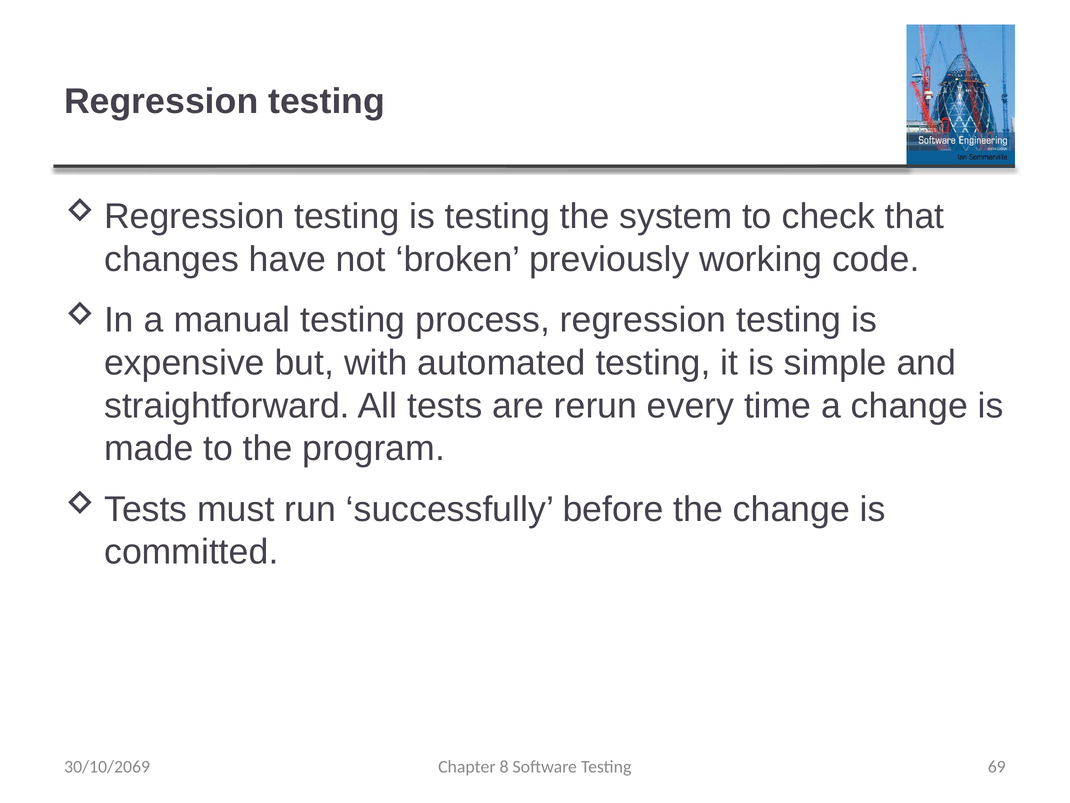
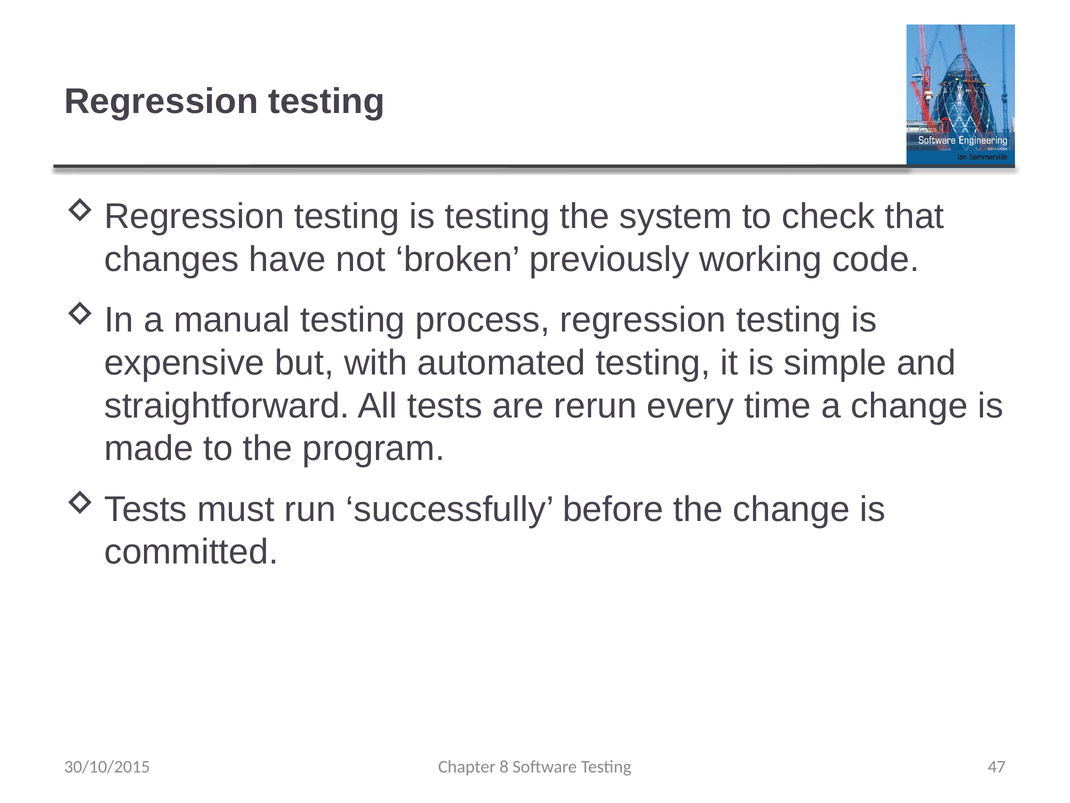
69: 69 -> 47
30/10/2069: 30/10/2069 -> 30/10/2015
